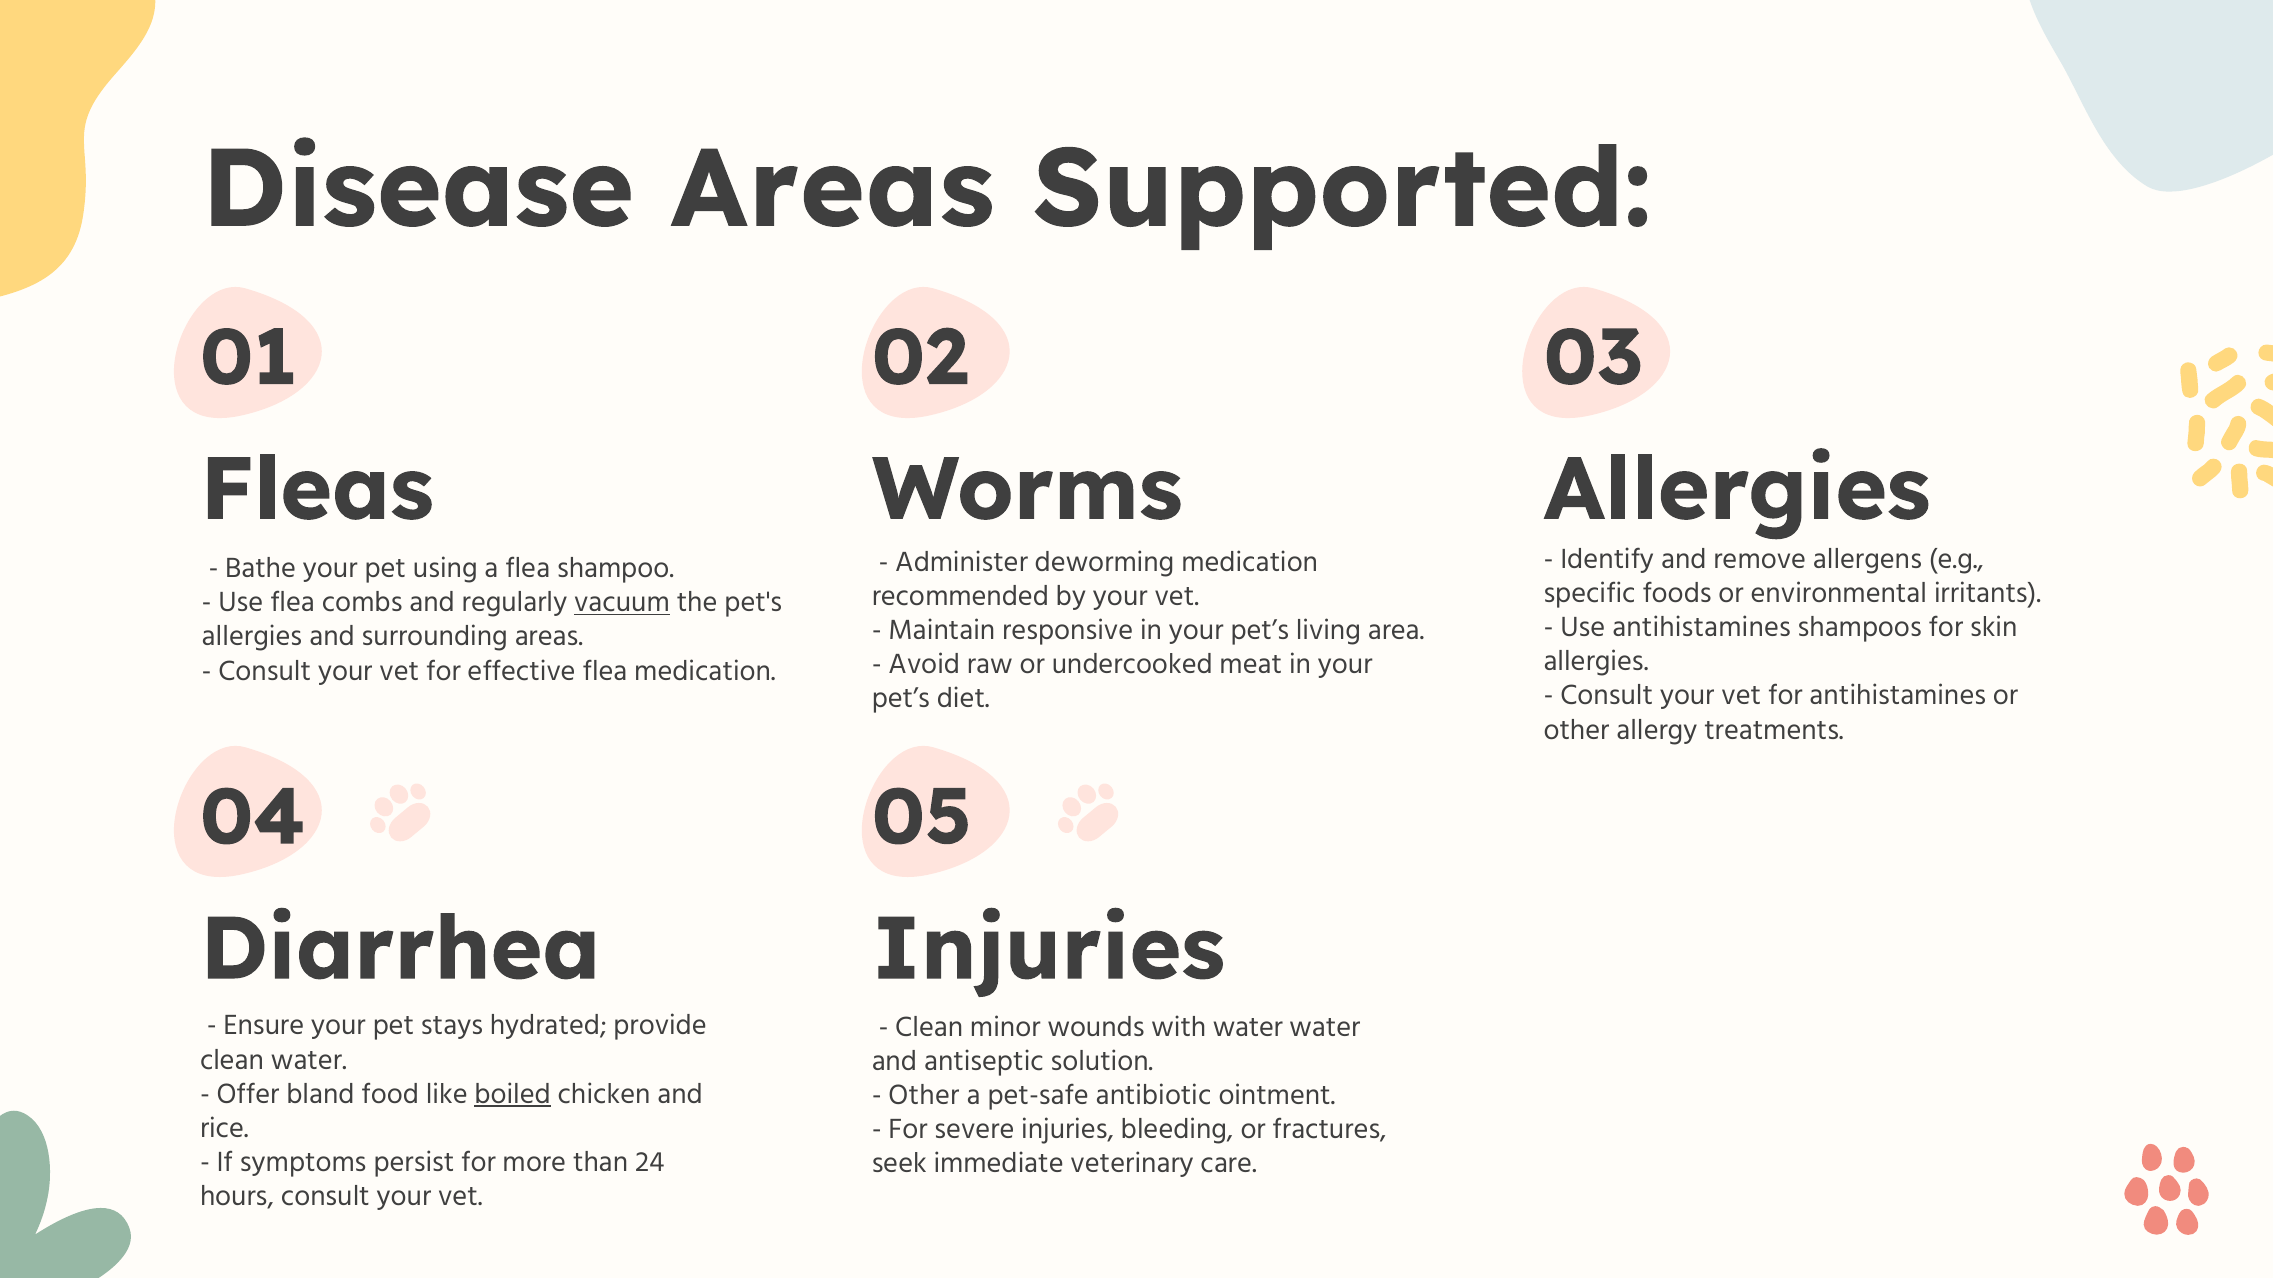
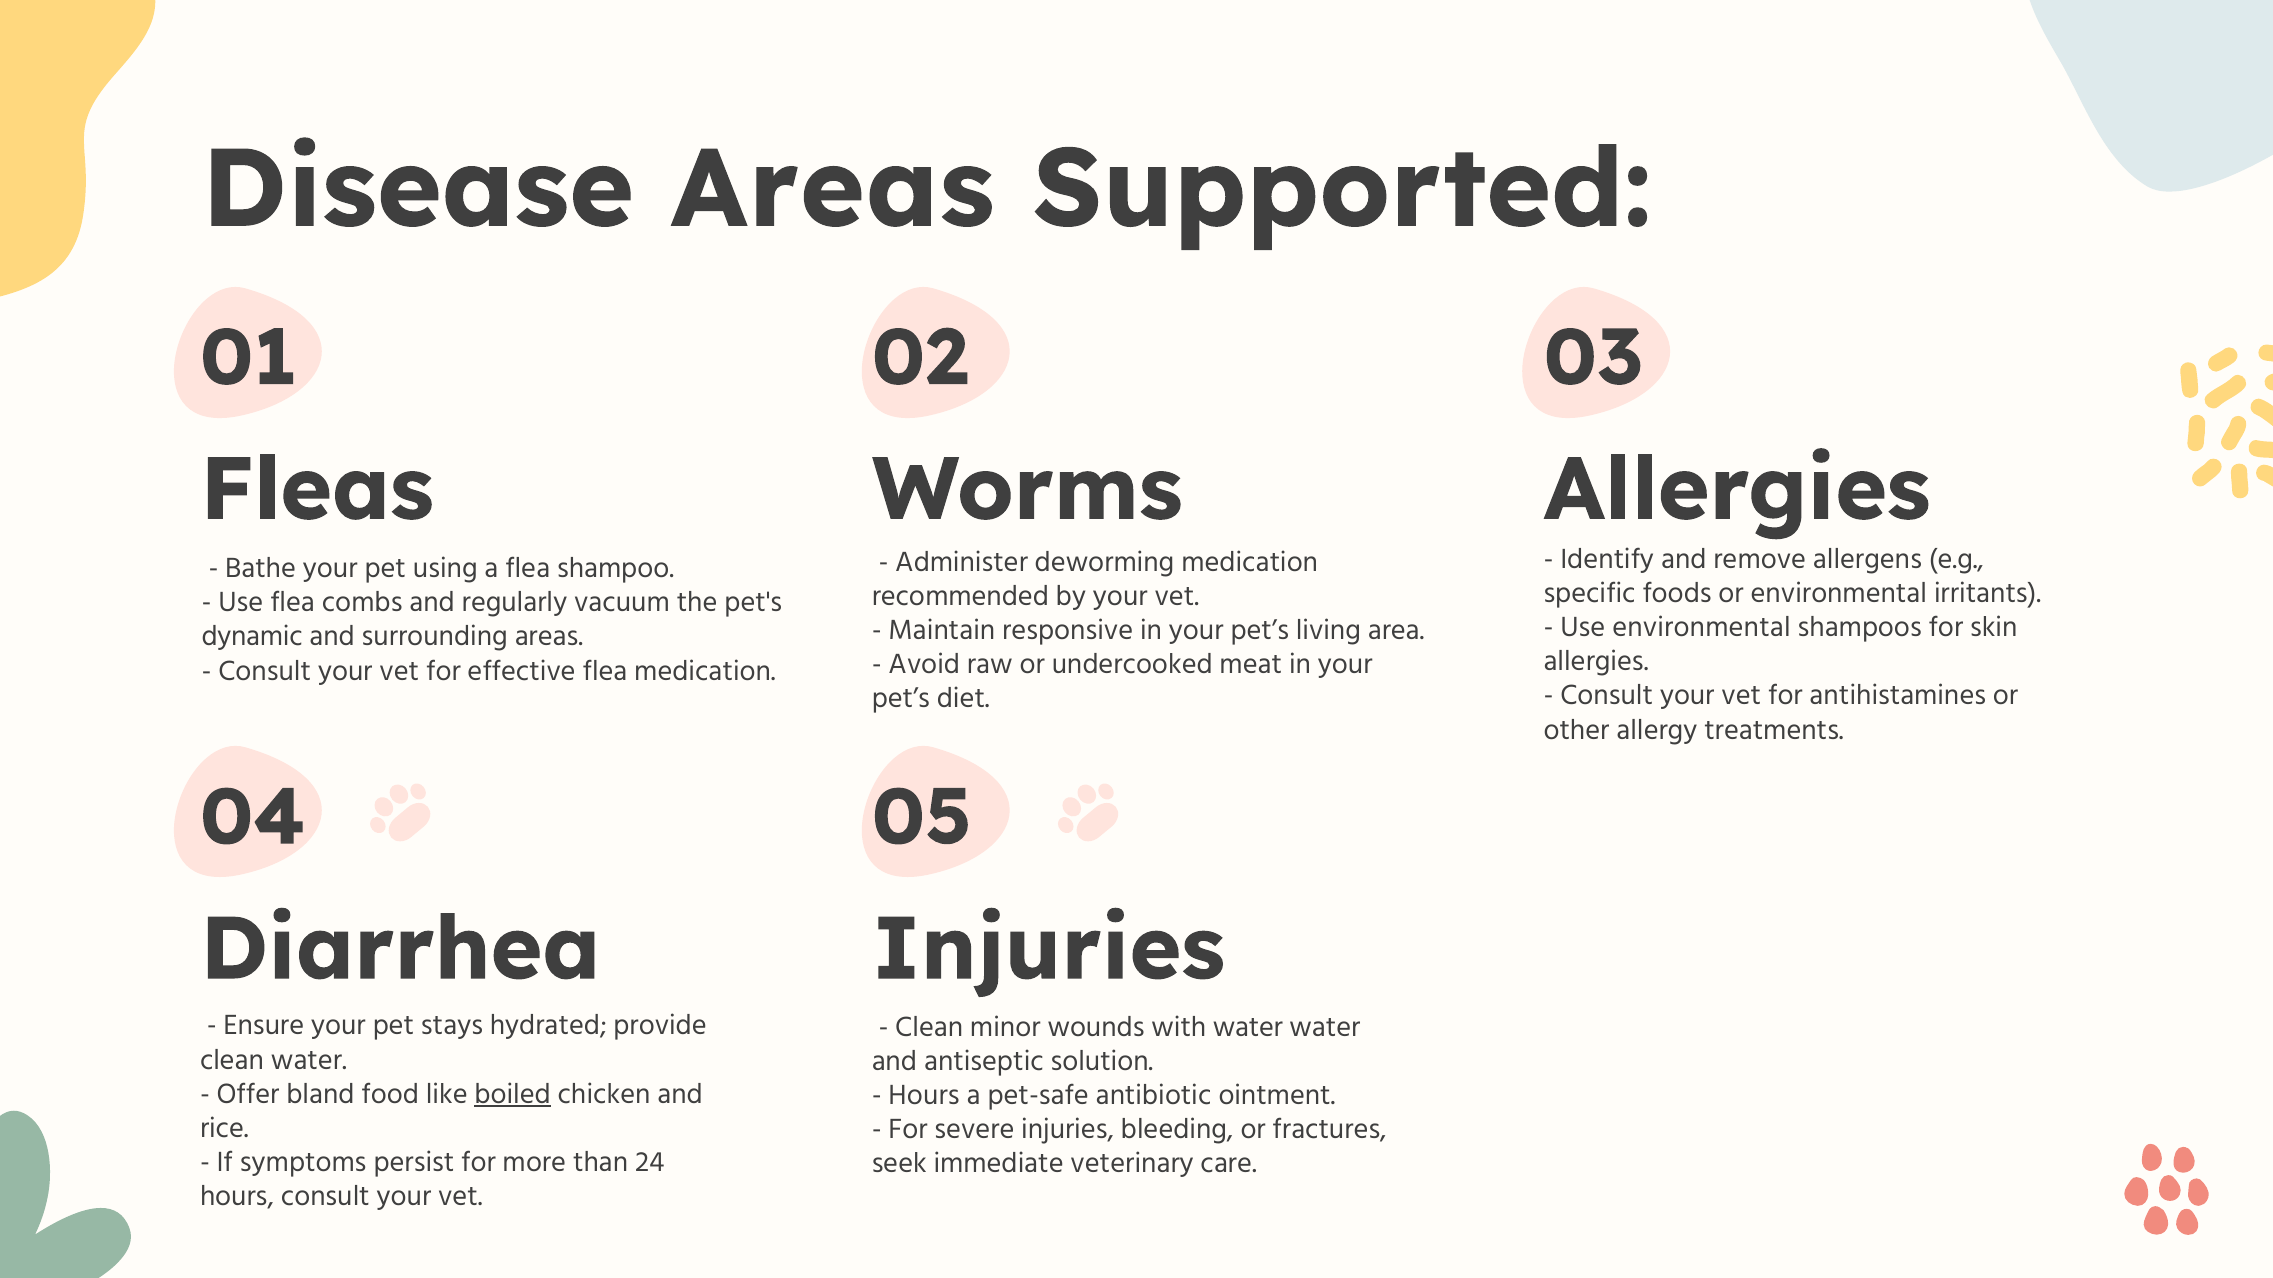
vacuum underline: present -> none
Use antihistamines: antihistamines -> environmental
allergies at (252, 637): allergies -> dynamic
Other at (924, 1096): Other -> Hours
